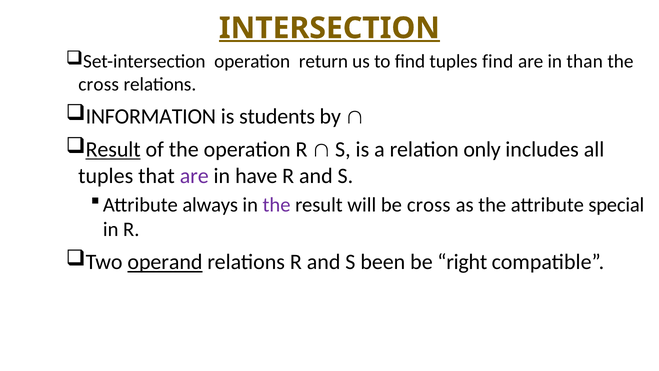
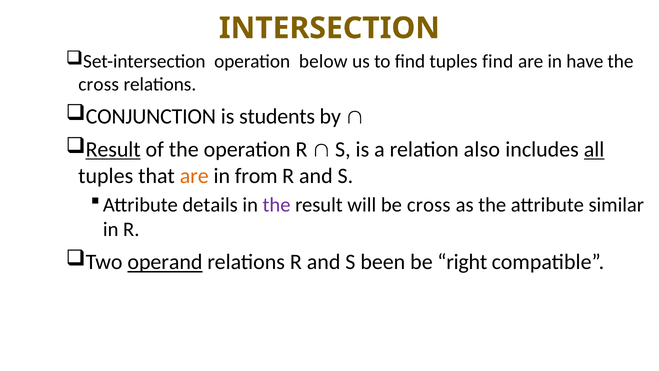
INTERSECTION underline: present -> none
return: return -> below
than: than -> have
INFORMATION: INFORMATION -> CONJUNCTION
only: only -> also
all underline: none -> present
are at (194, 176) colour: purple -> orange
have: have -> from
always: always -> details
special: special -> similar
